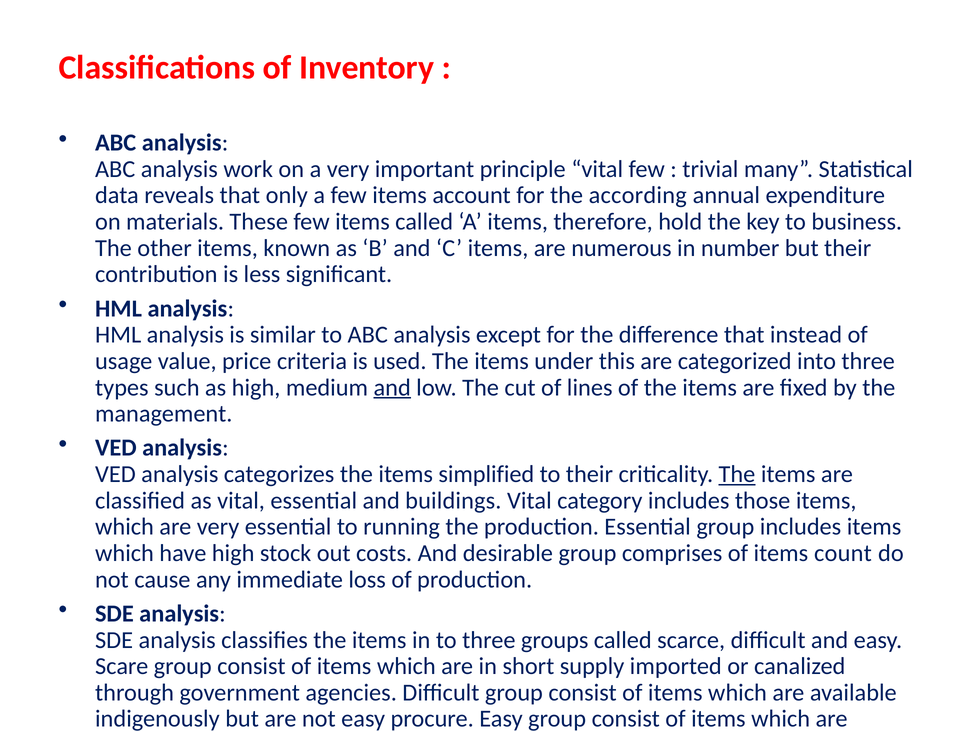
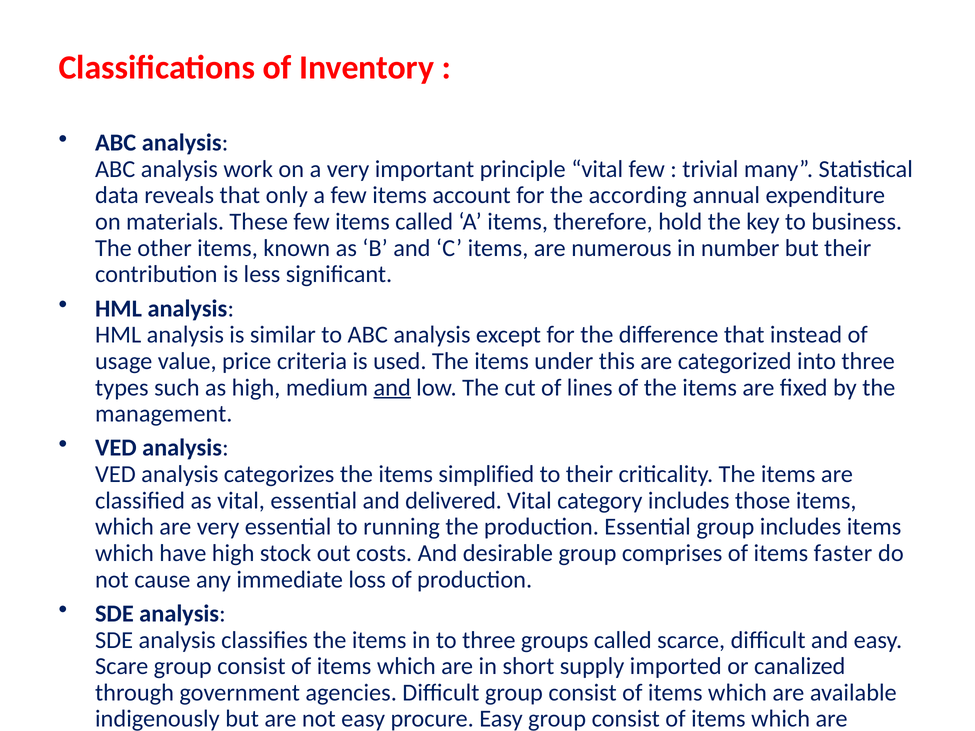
The at (737, 474) underline: present -> none
buildings: buildings -> delivered
count: count -> faster
